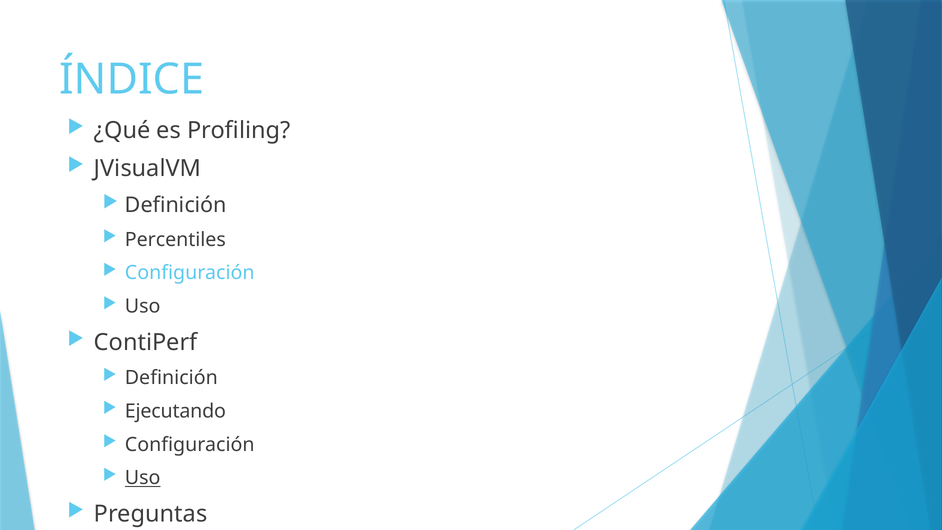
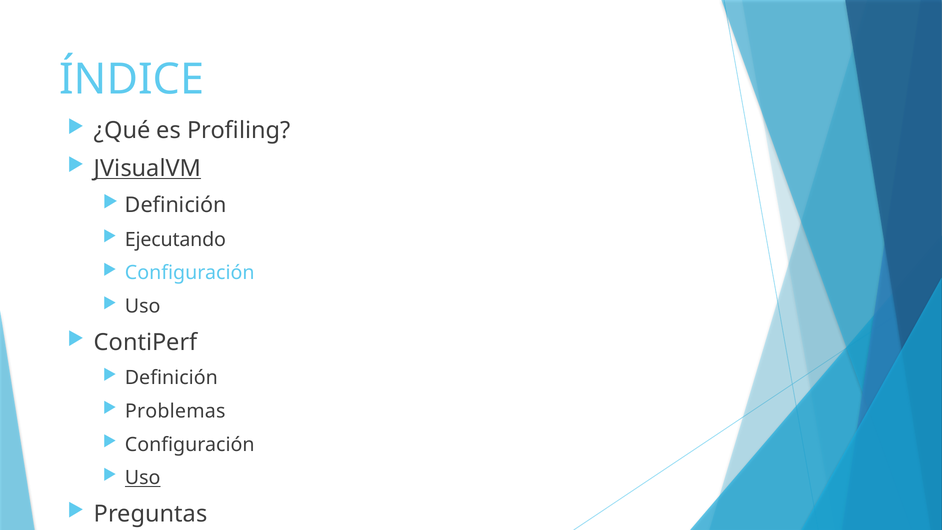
JVisualVM underline: none -> present
Percentiles: Percentiles -> Ejecutando
Ejecutando: Ejecutando -> Problemas
